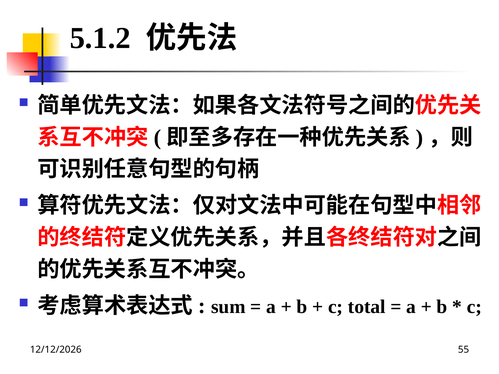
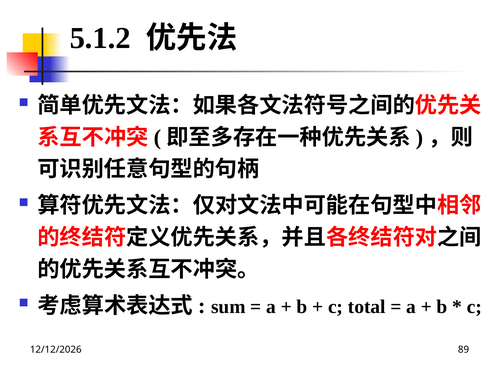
55: 55 -> 89
